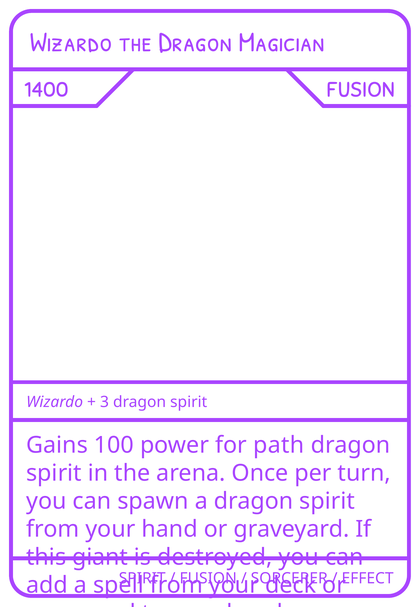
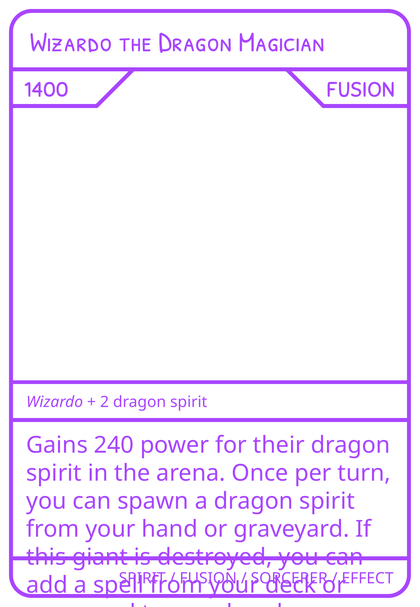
3: 3 -> 2
100: 100 -> 240
path: path -> their
